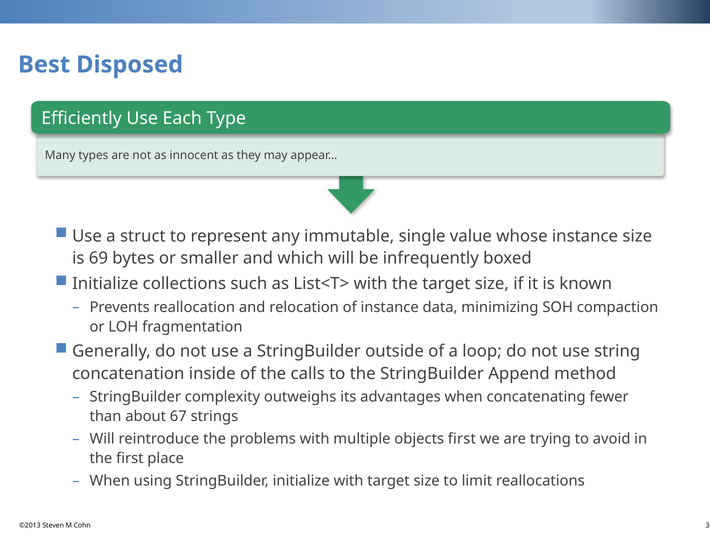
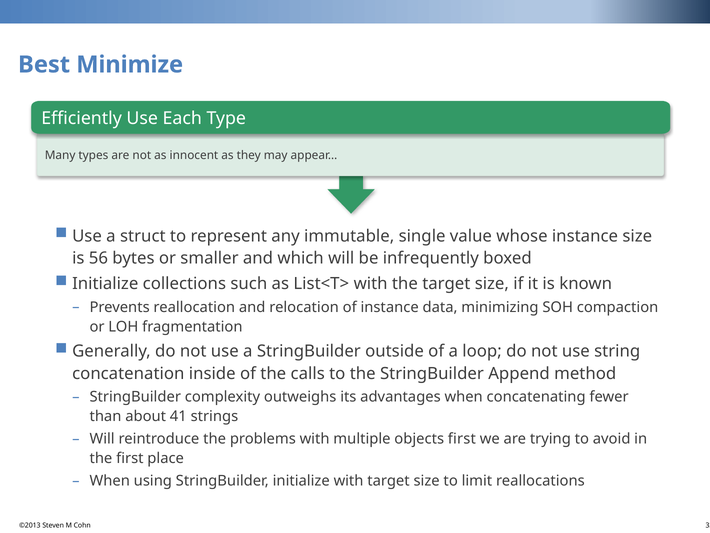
Disposed: Disposed -> Minimize
69: 69 -> 56
67: 67 -> 41
